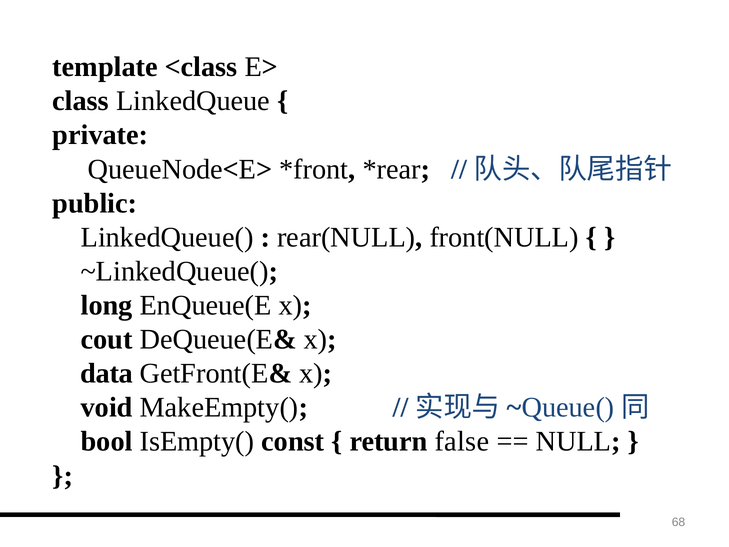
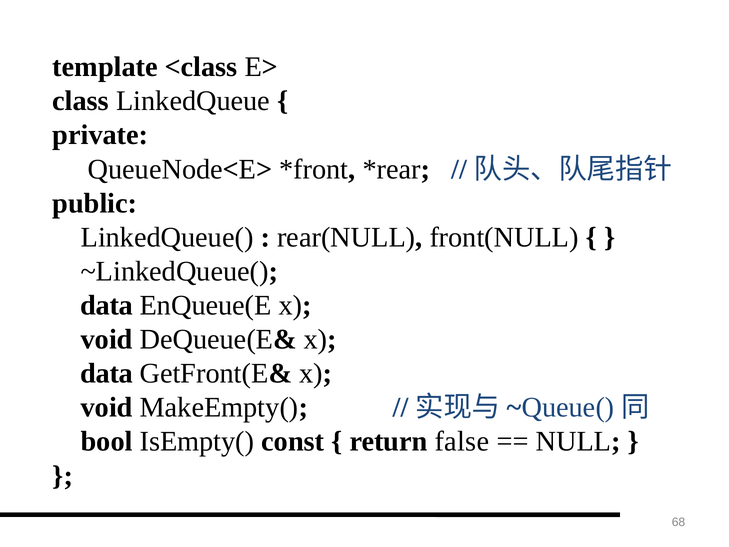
long at (107, 305): long -> data
cout at (107, 339): cout -> void
